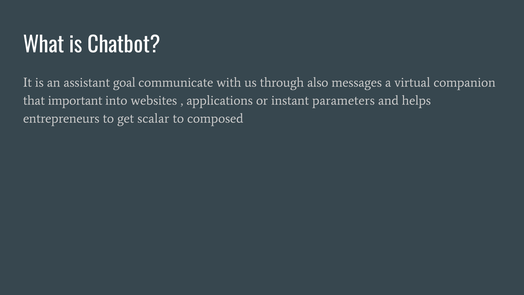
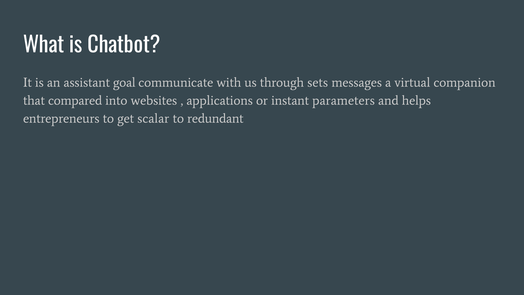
also: also -> sets
important: important -> compared
composed: composed -> redundant
